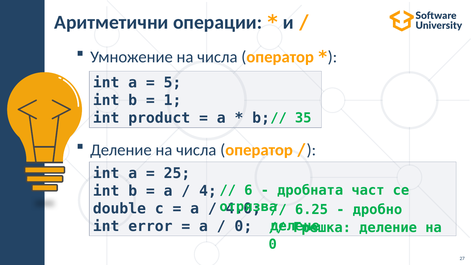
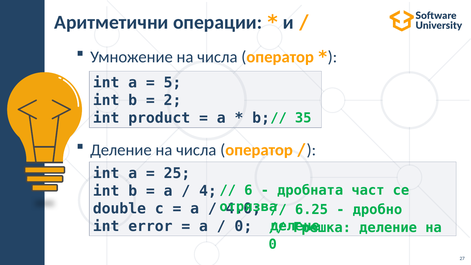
1: 1 -> 2
